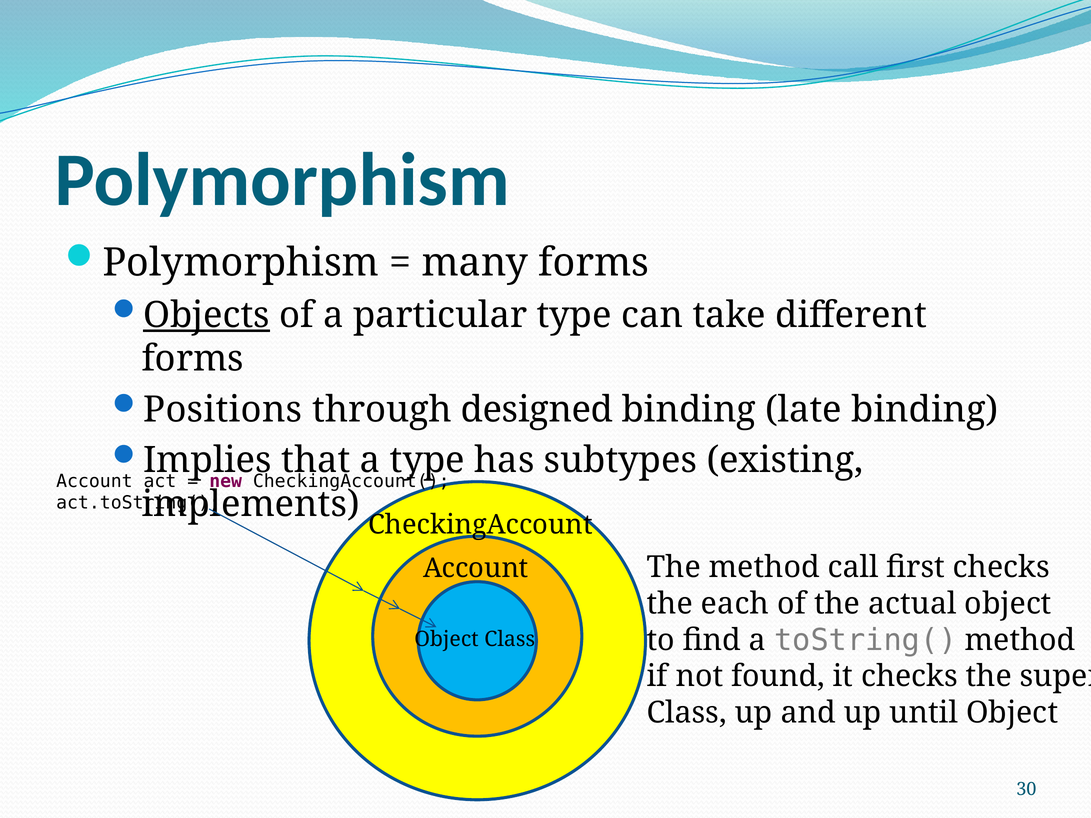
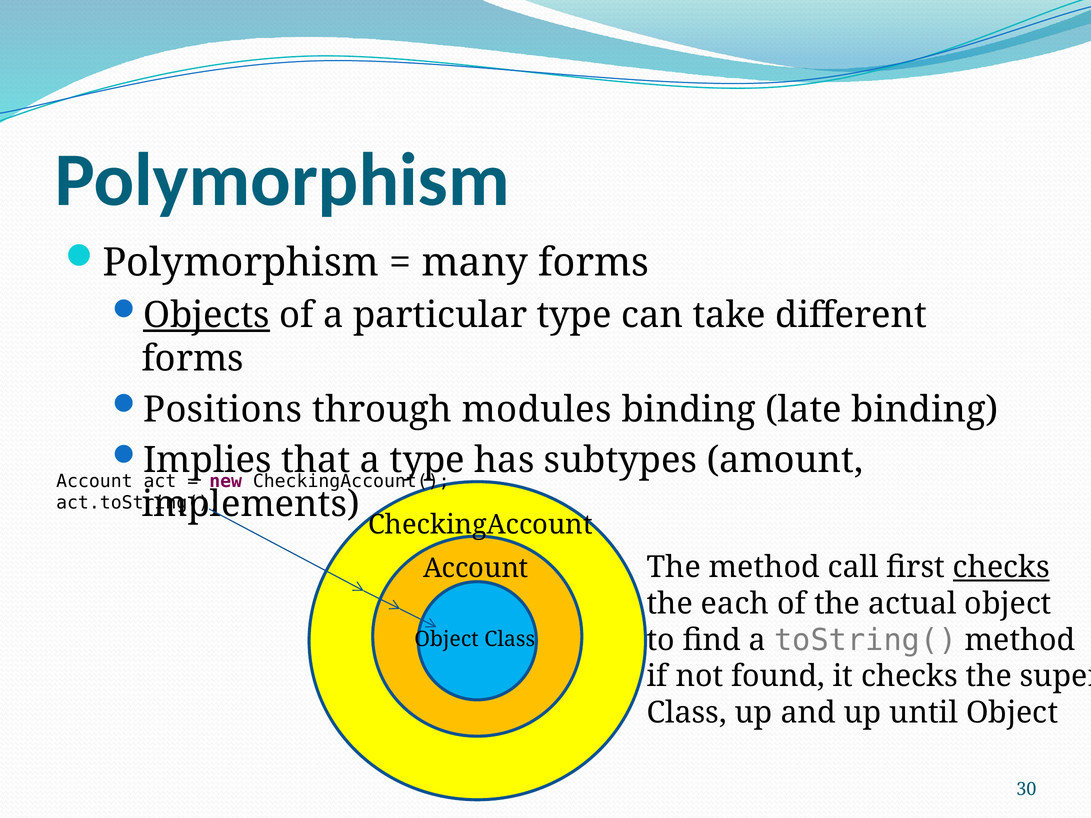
designed: designed -> modules
existing: existing -> amount
checks at (1001, 567) underline: none -> present
